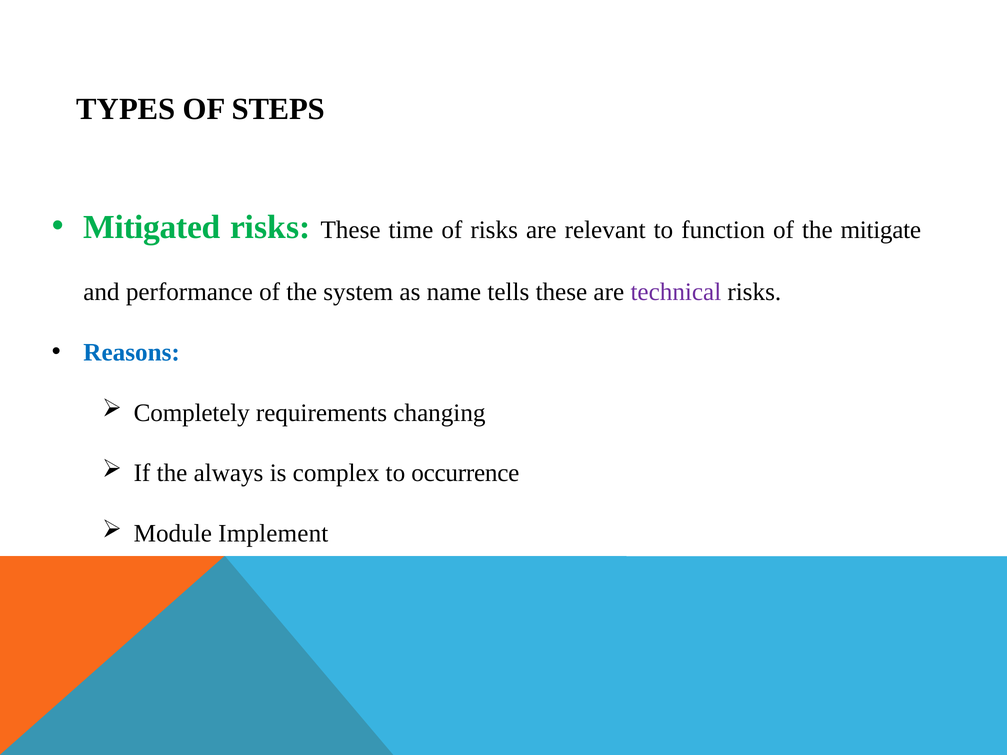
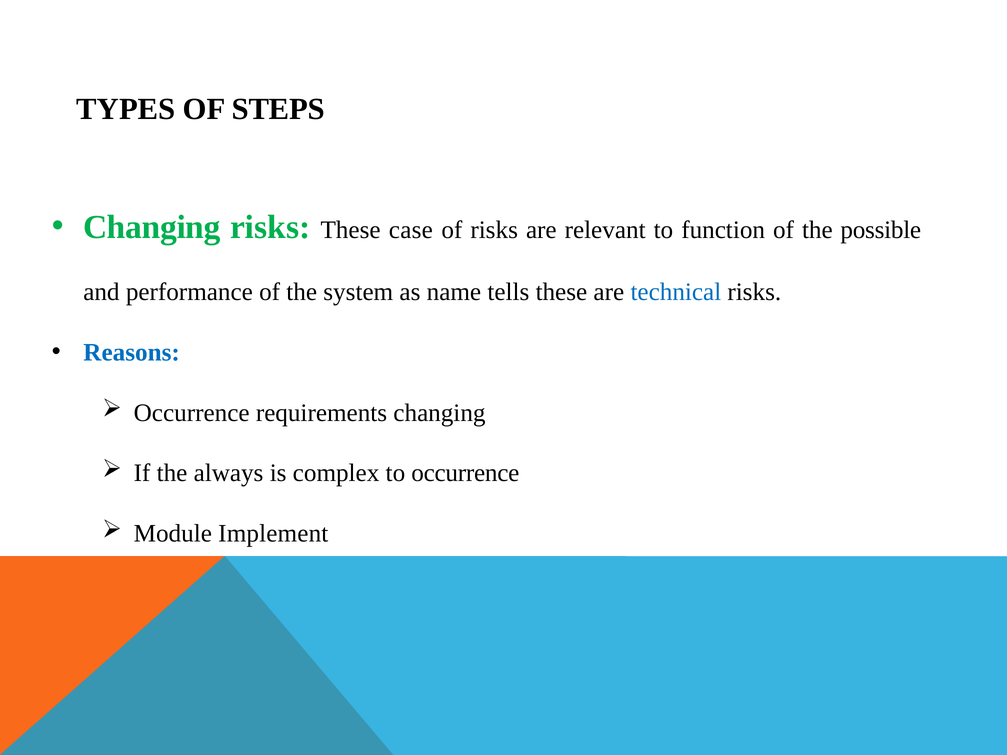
Mitigated at (152, 227): Mitigated -> Changing
time: time -> case
mitigate: mitigate -> possible
technical colour: purple -> blue
Completely at (192, 413): Completely -> Occurrence
